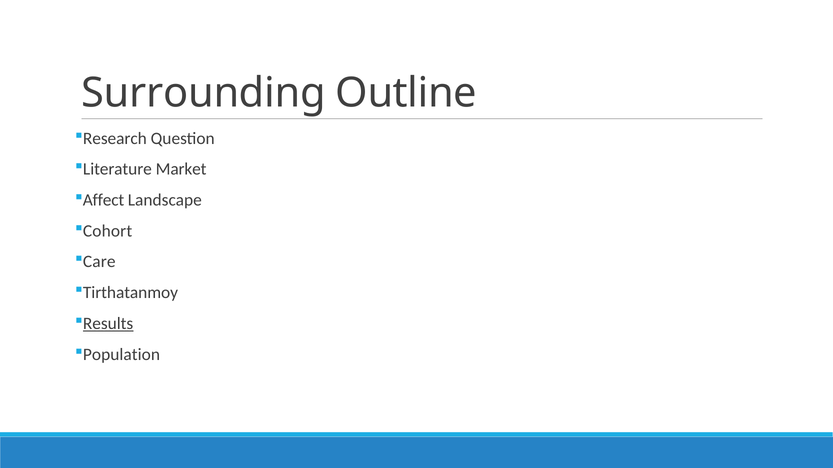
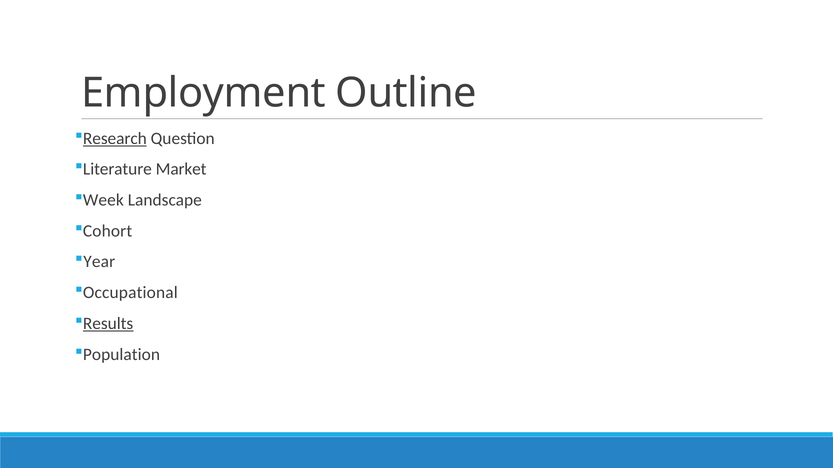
Surrounding: Surrounding -> Employment
Research underline: none -> present
Affect: Affect -> Week
Care: Care -> Year
Tirthatanmoy: Tirthatanmoy -> Occupational
